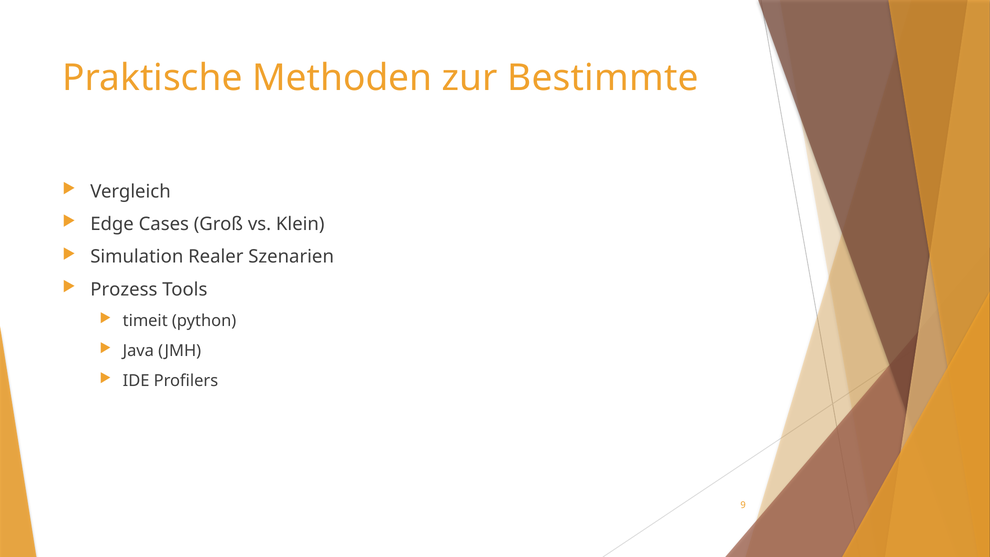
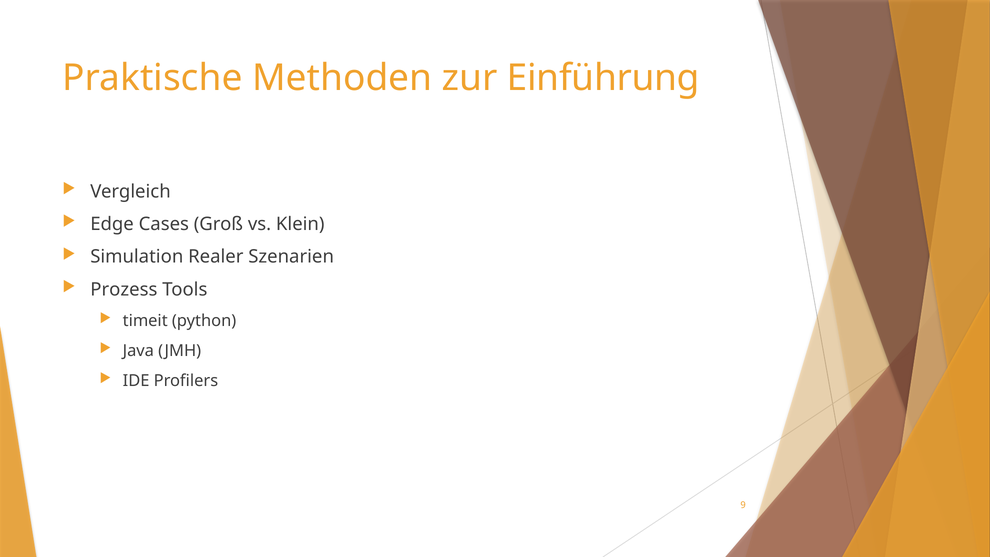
Bestimmte: Bestimmte -> Einführung
